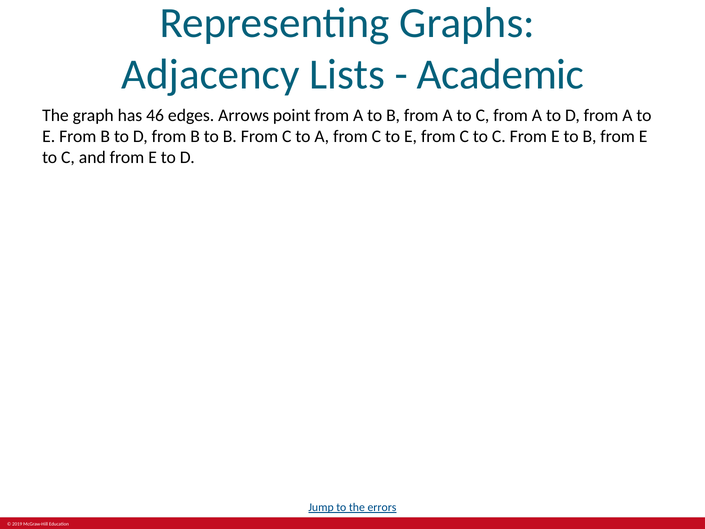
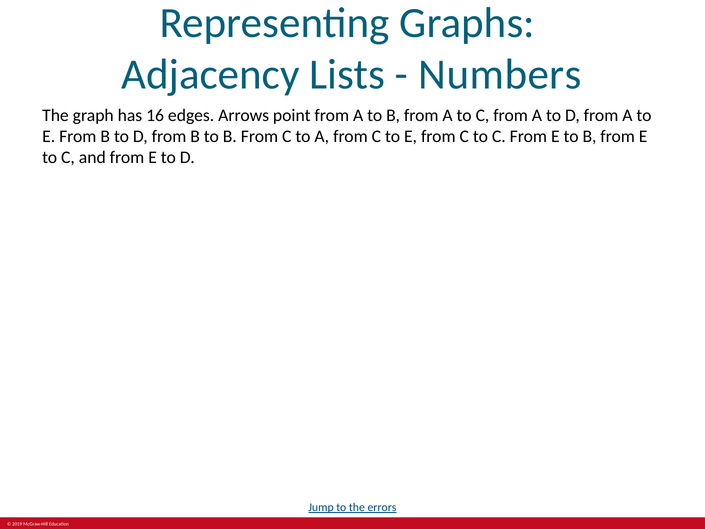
Academic: Academic -> Numbers
46: 46 -> 16
